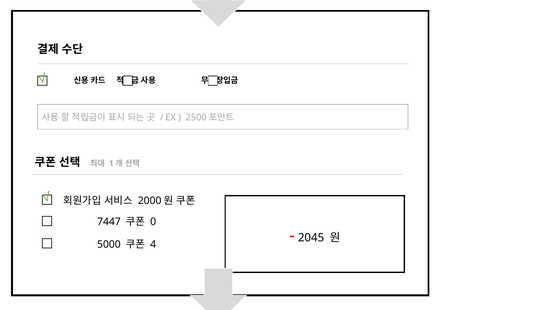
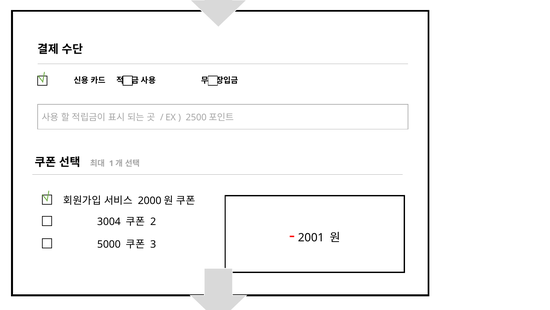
7447: 7447 -> 3004
0: 0 -> 2
4: 4 -> 3
2045: 2045 -> 2001
